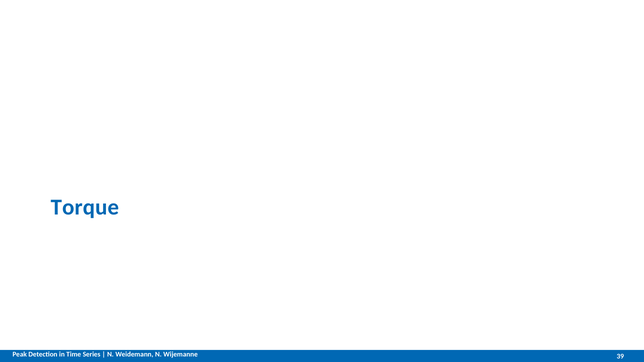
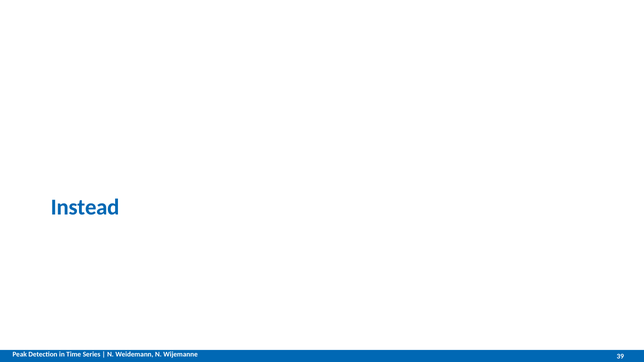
Torque: Torque -> Instead
